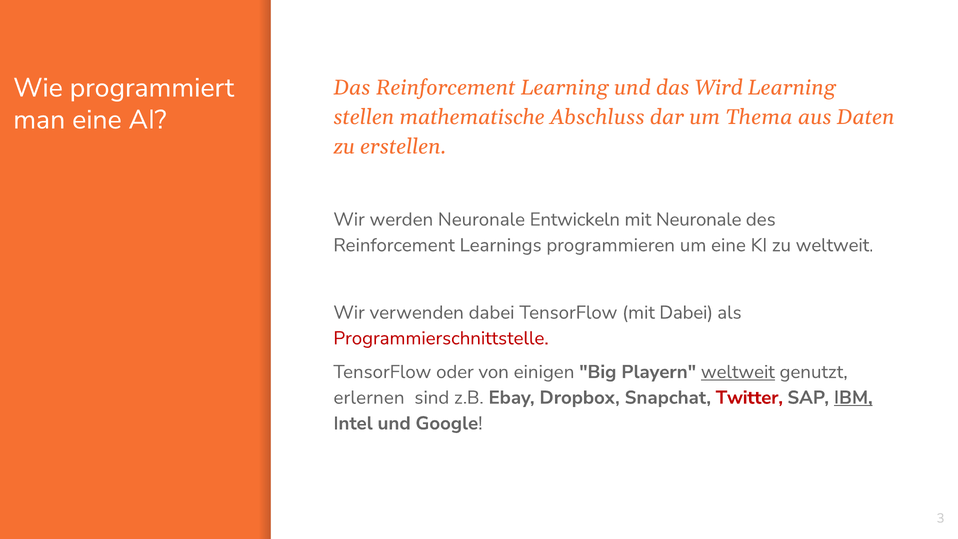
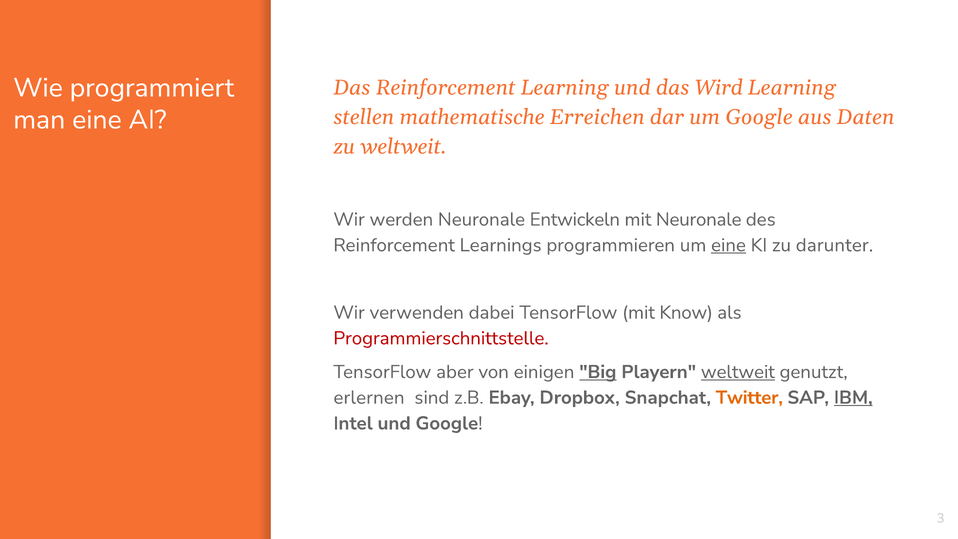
Abschluss: Abschluss -> Erreichen
um Thema: Thema -> Google
zu erstellen: erstellen -> weltweit
eine at (728, 245) underline: none -> present
zu weltweit: weltweit -> darunter
mit Dabei: Dabei -> Know
oder: oder -> aber
Big underline: none -> present
Twitter colour: red -> orange
